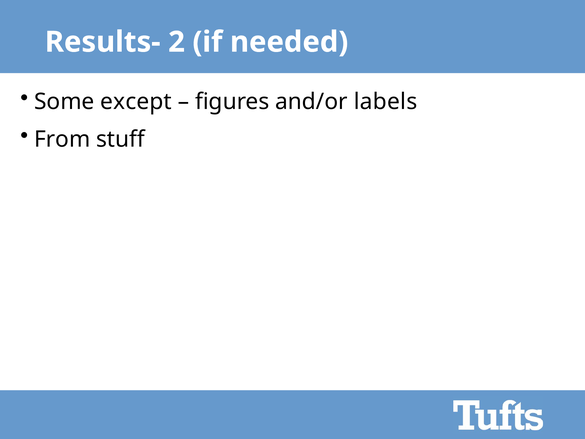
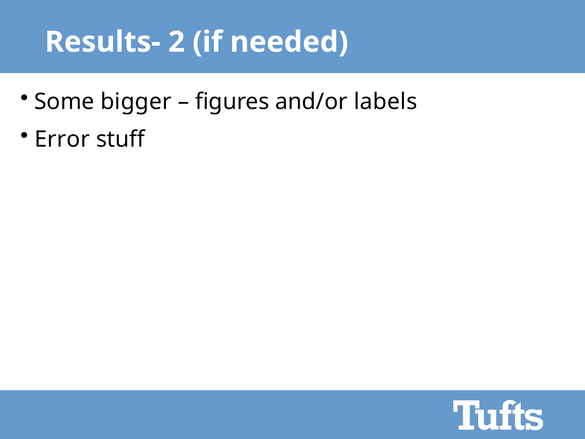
except: except -> bigger
From: From -> Error
